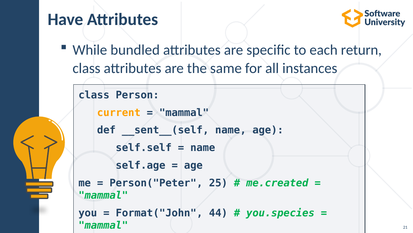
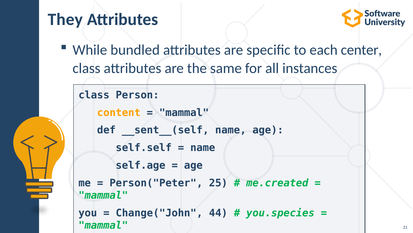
Have: Have -> They
return: return -> center
current: current -> content
Format("John: Format("John -> Change("John
